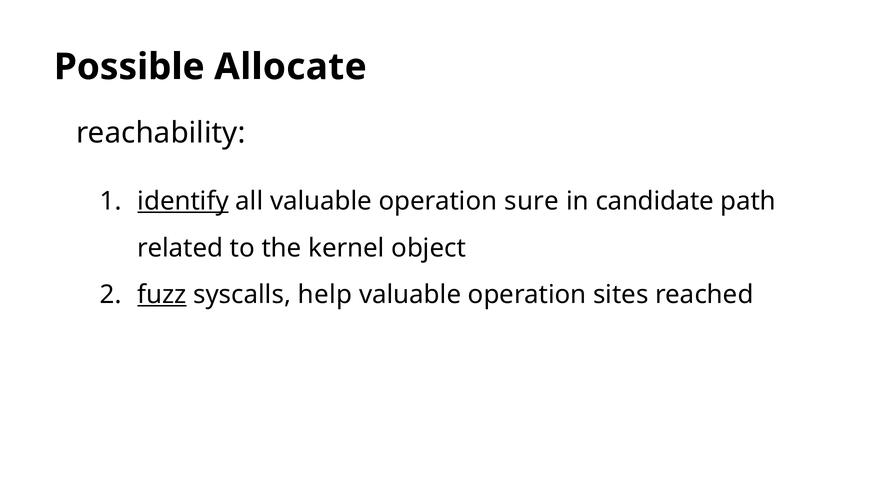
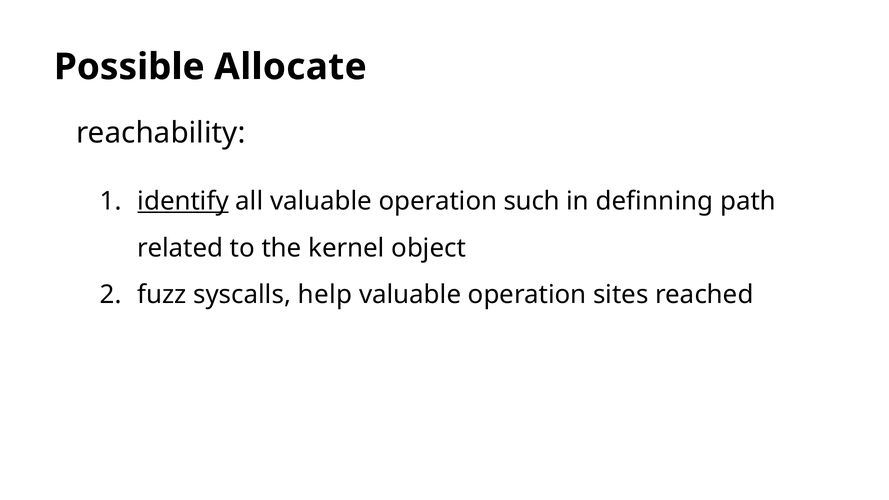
sure: sure -> such
candidate: candidate -> definning
fuzz underline: present -> none
